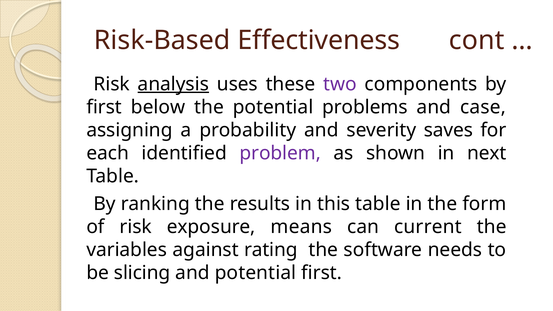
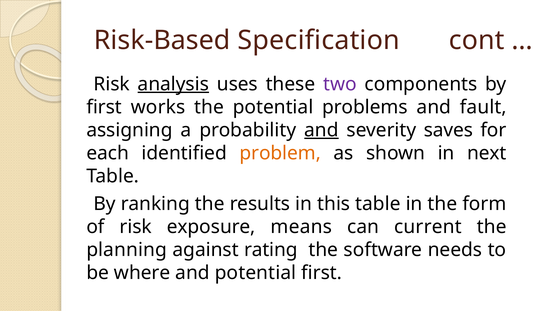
Effectiveness: Effectiveness -> Specification
below: below -> works
case: case -> fault
and at (321, 130) underline: none -> present
problem colour: purple -> orange
variables: variables -> planning
slicing: slicing -> where
